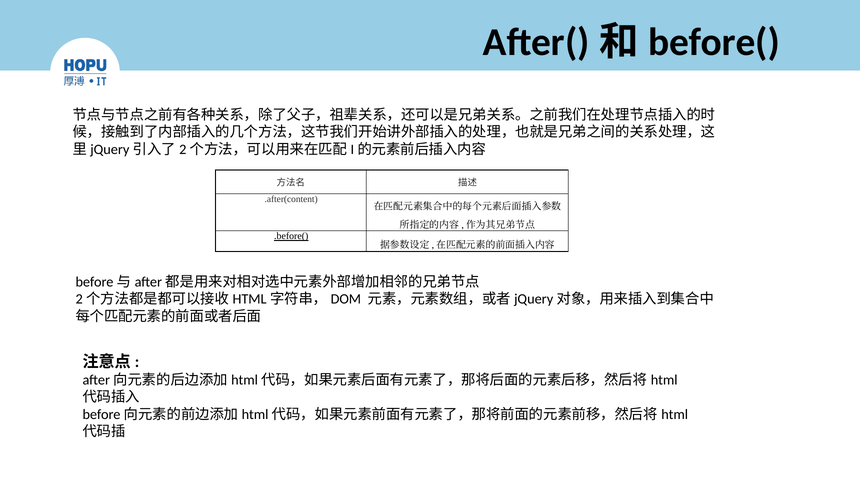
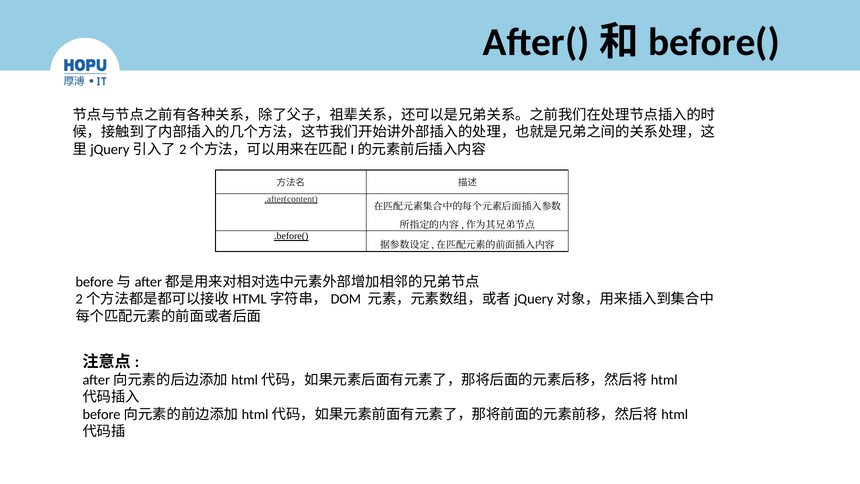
.after(content underline: none -> present
